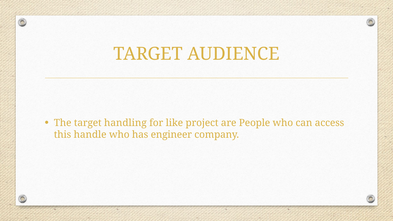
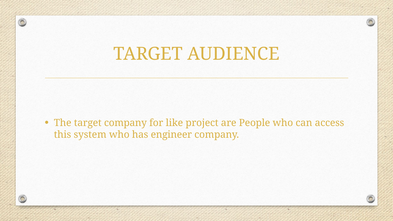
target handling: handling -> company
handle: handle -> system
